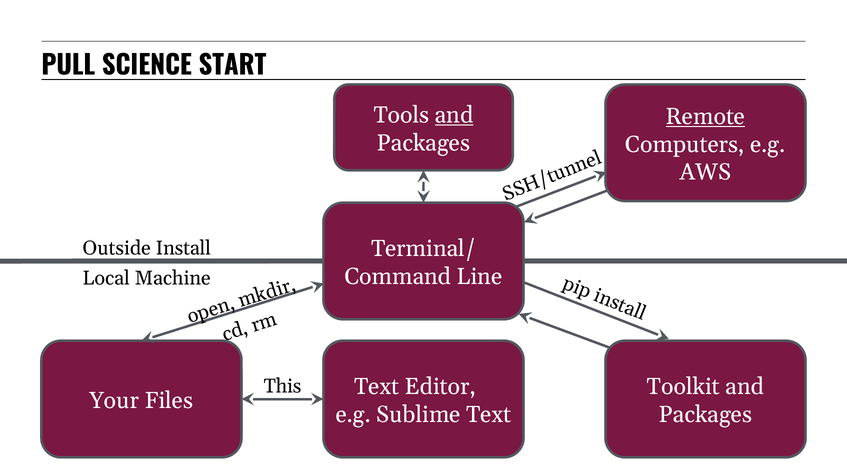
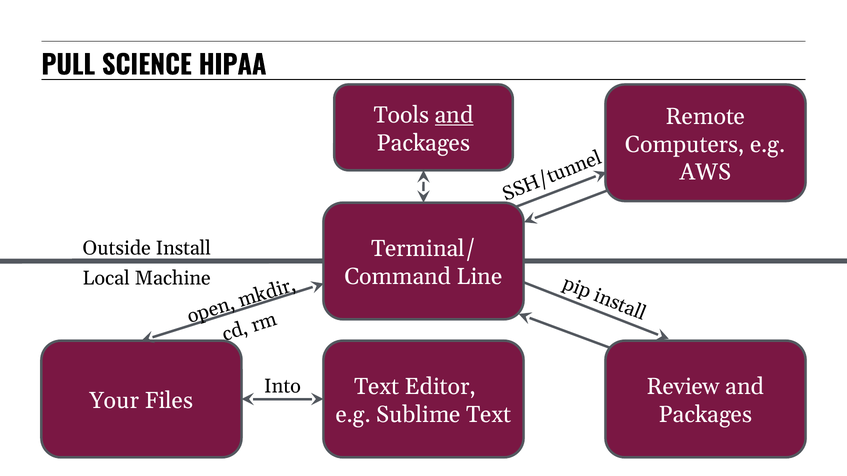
START: START -> HIPAA
Remote underline: present -> none
Toolkit: Toolkit -> Review
This: This -> Into
